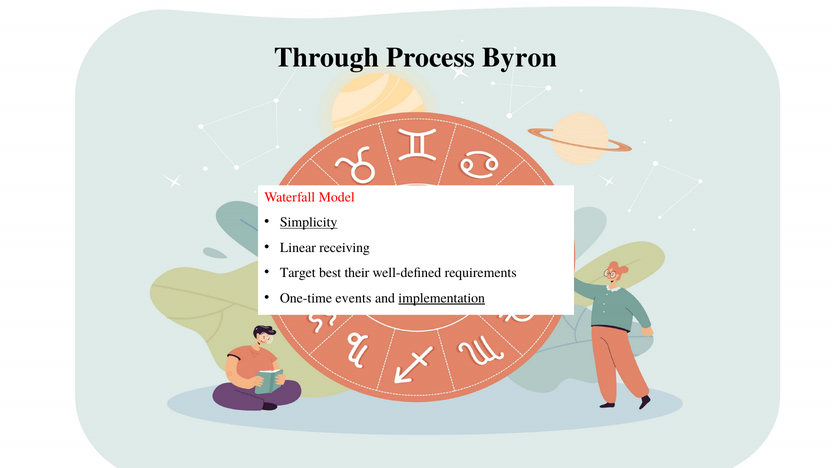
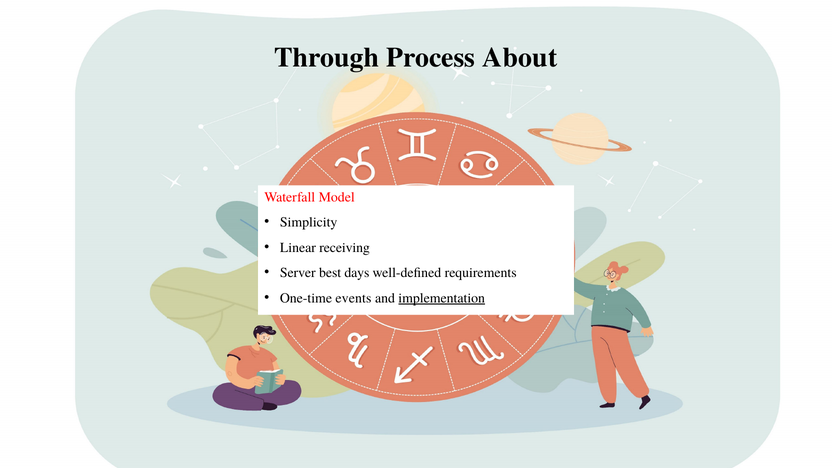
Byron: Byron -> About
Simplicity underline: present -> none
Target: Target -> Server
their: their -> days
